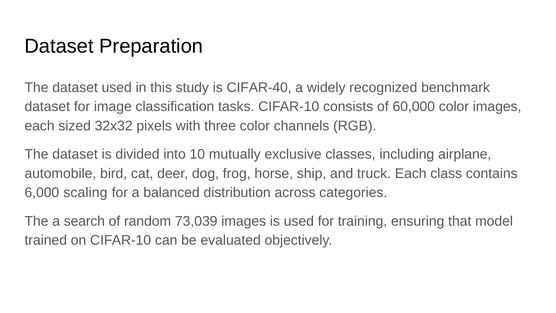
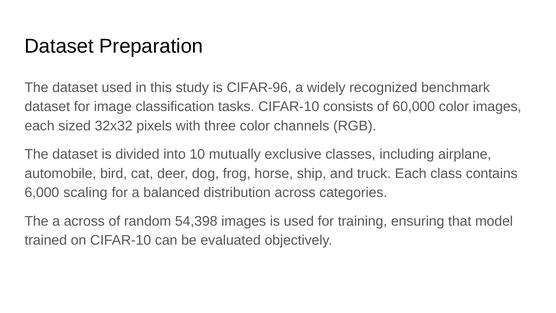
CIFAR-40: CIFAR-40 -> CIFAR-96
a search: search -> across
73,039: 73,039 -> 54,398
